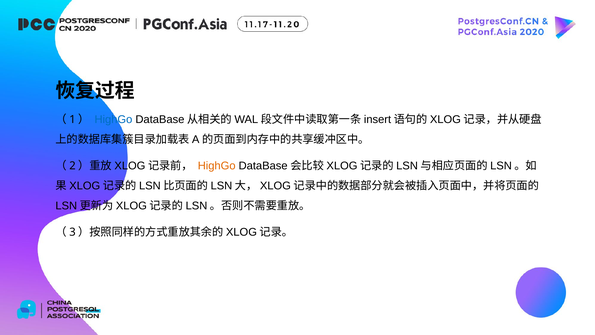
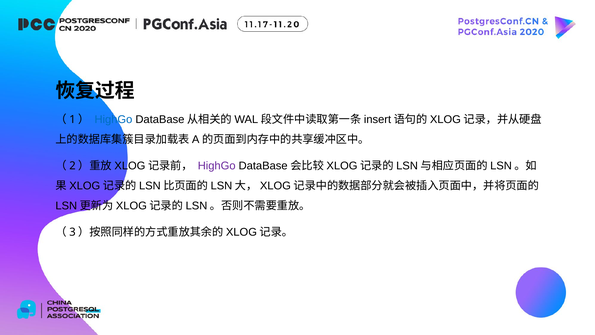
HighGo at (217, 166) colour: orange -> purple
